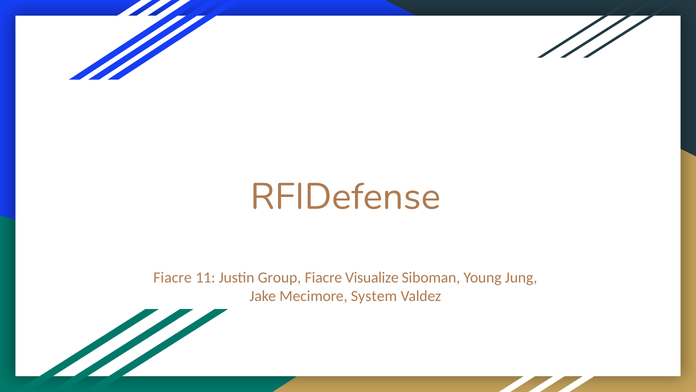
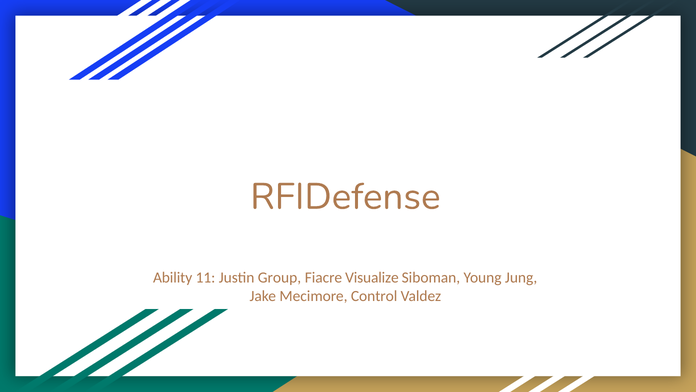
Fiacre at (173, 277): Fiacre -> Ability
System: System -> Control
